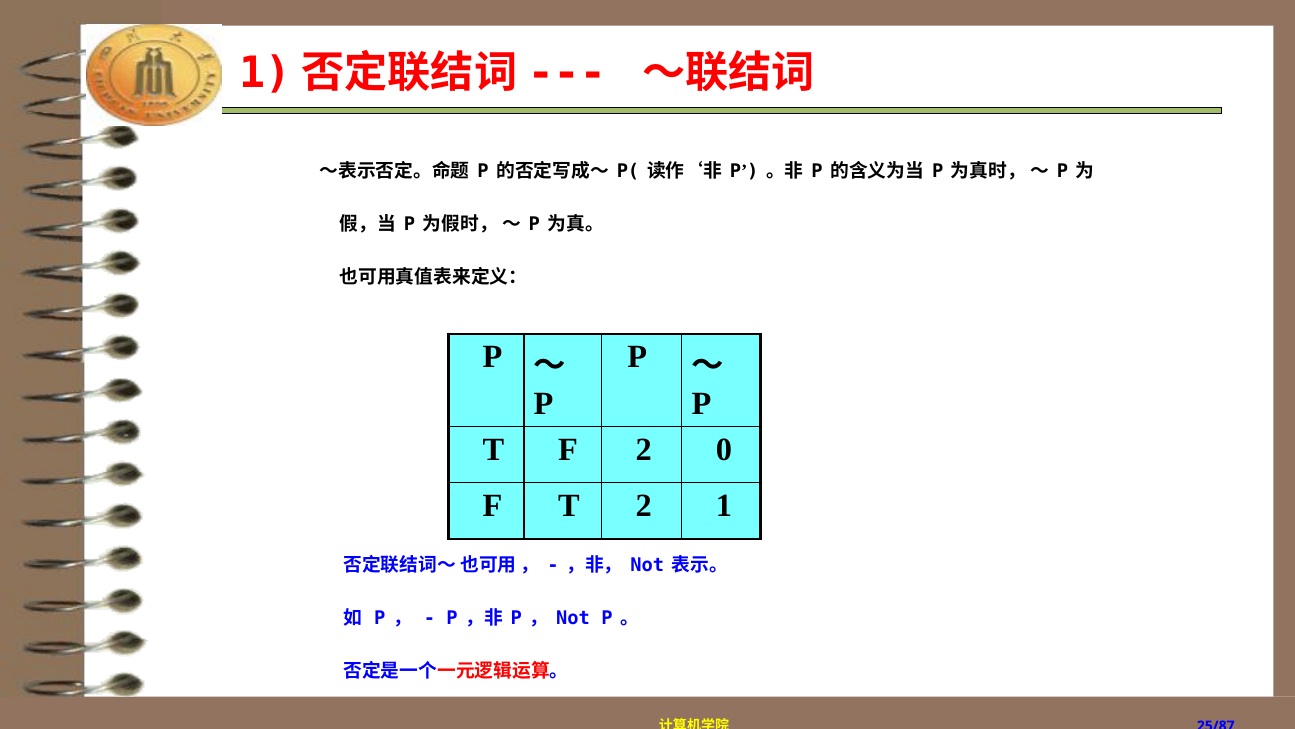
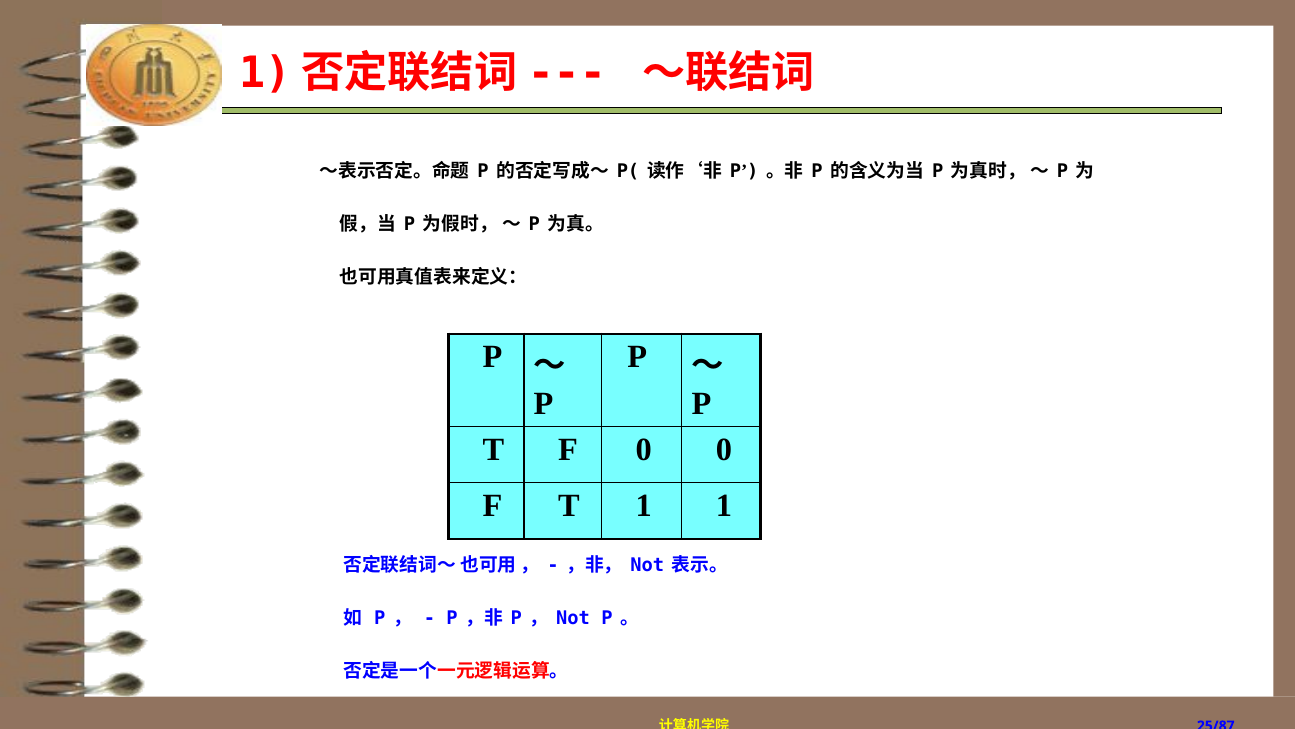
F 2: 2 -> 0
T 2: 2 -> 1
